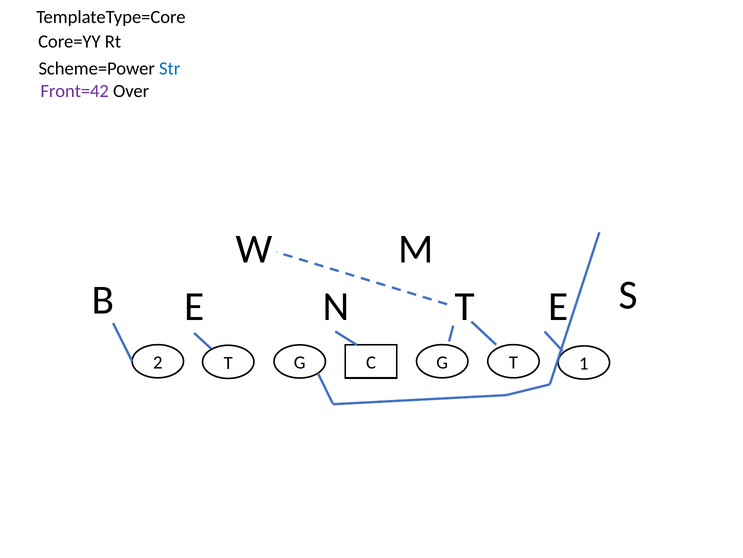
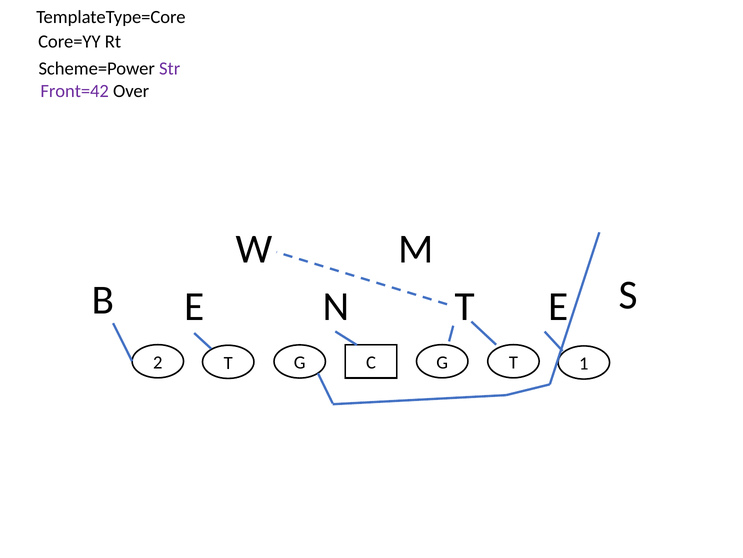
Str colour: blue -> purple
